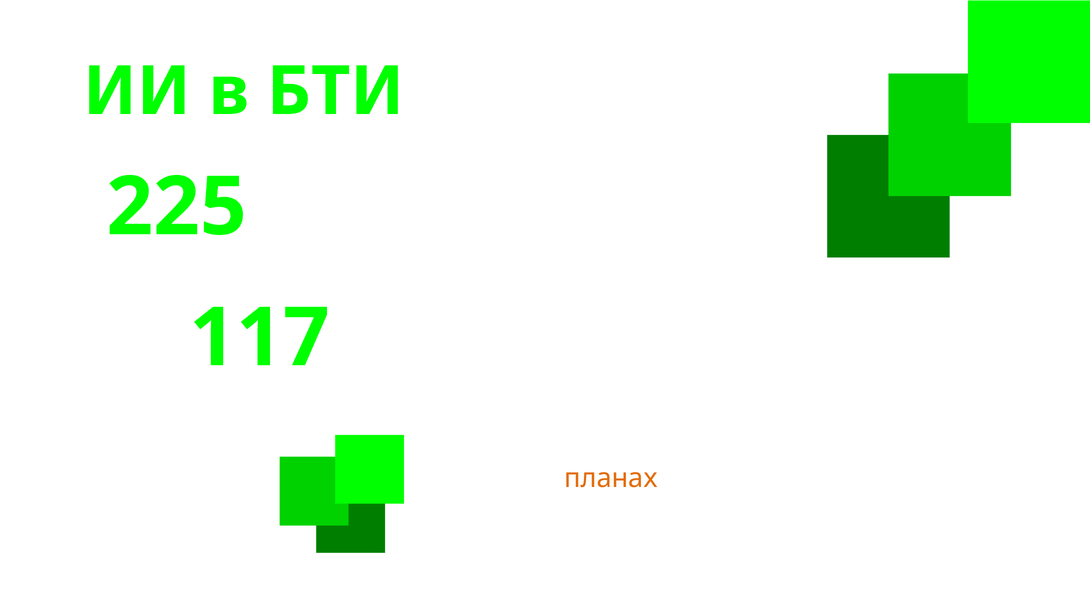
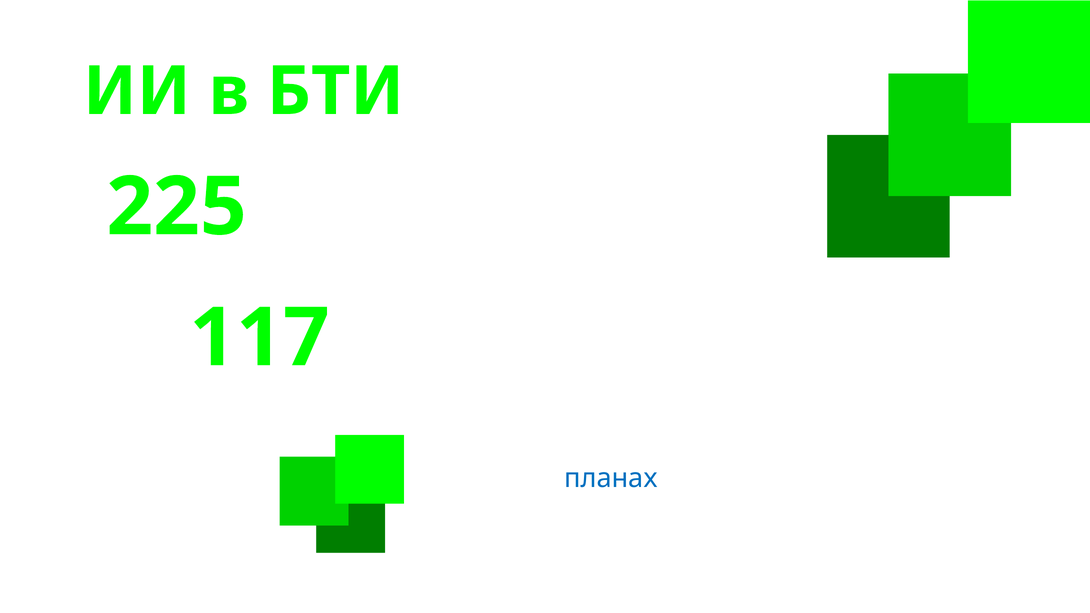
планах colour: orange -> blue
